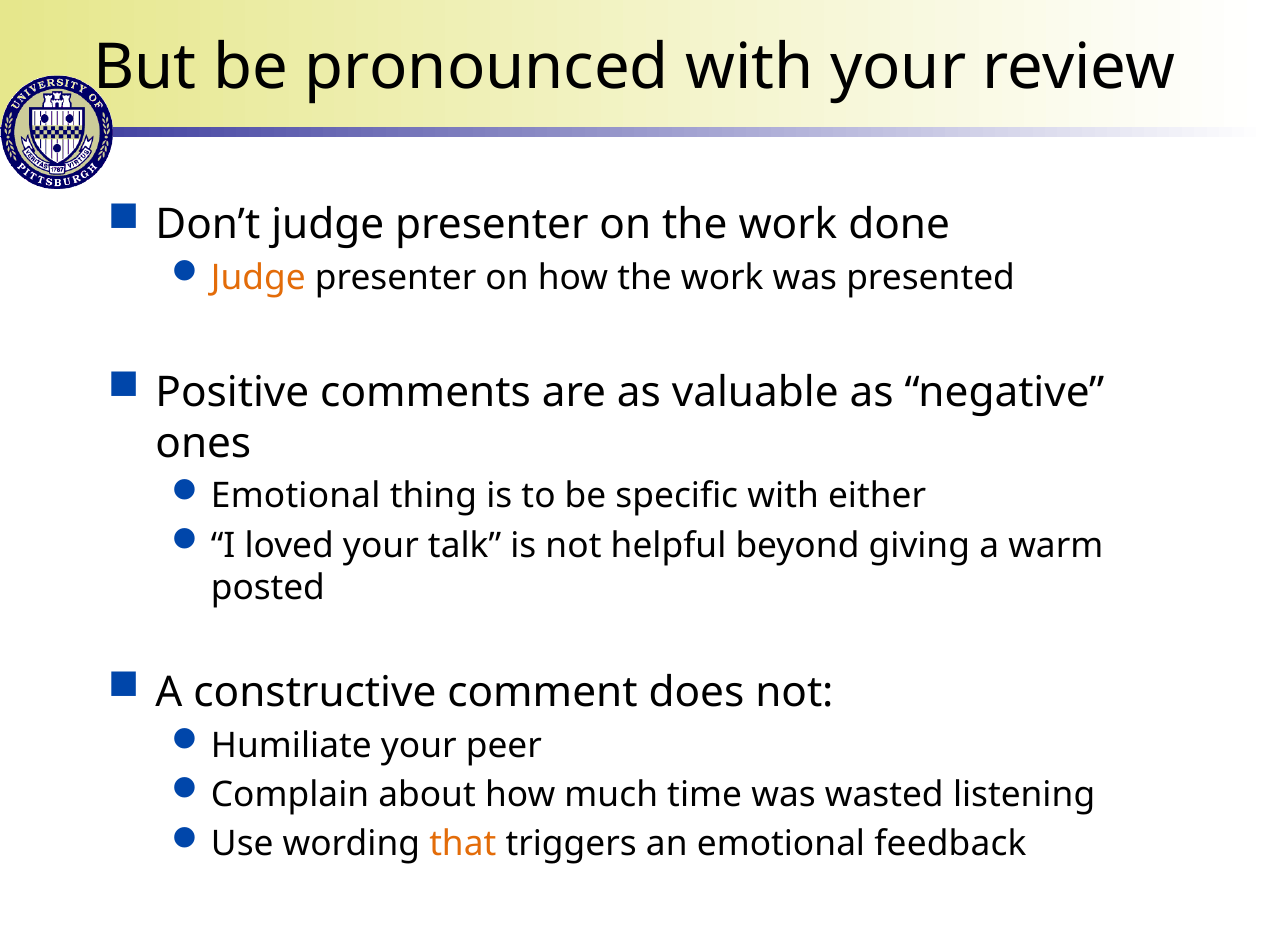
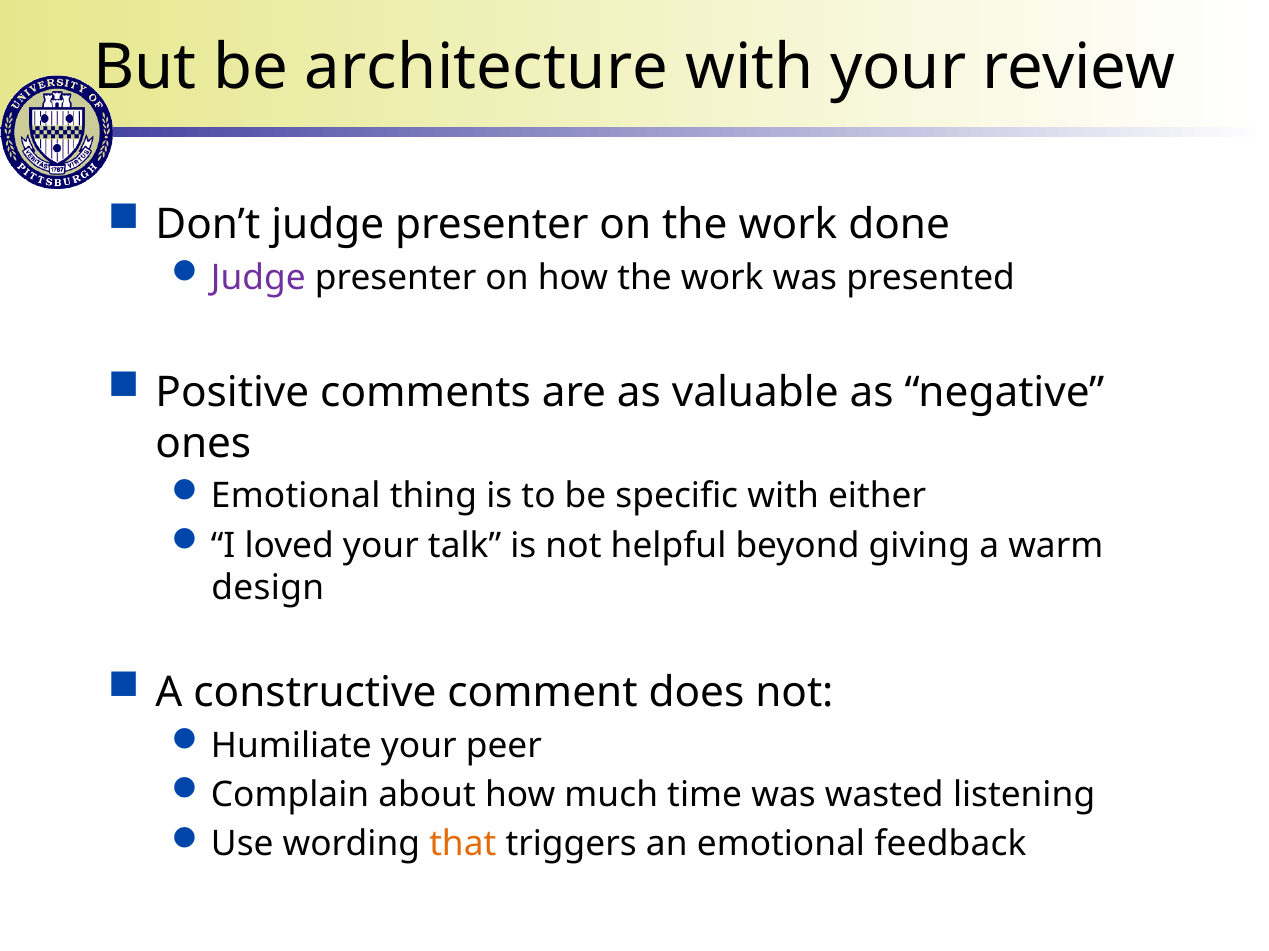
pronounced: pronounced -> architecture
Judge at (258, 278) colour: orange -> purple
posted: posted -> design
